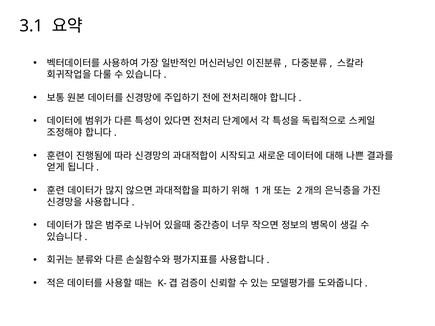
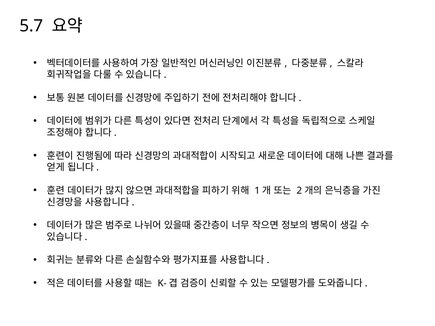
3.1: 3.1 -> 5.7
